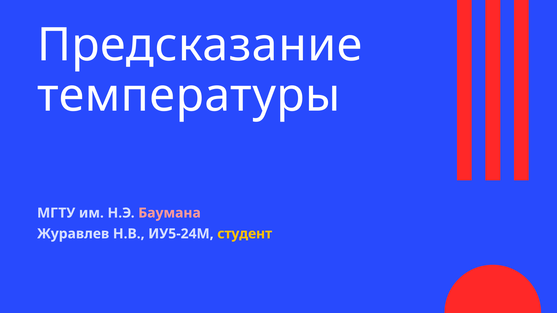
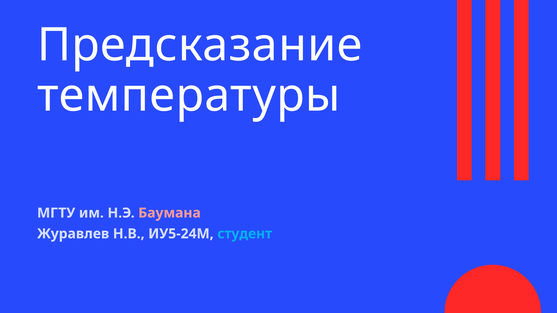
студент colour: yellow -> light blue
